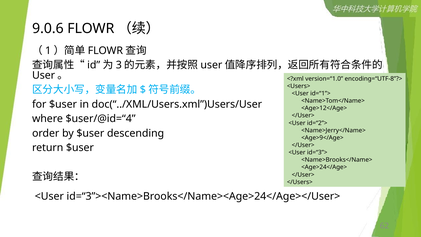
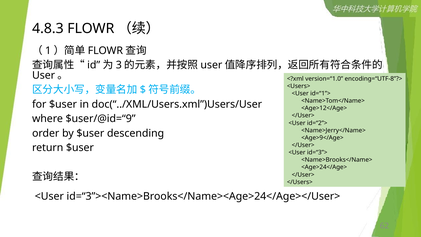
9.0.6: 9.0.6 -> 4.8.3
$user/@id=“4: $user/@id=“4 -> $user/@id=“9
